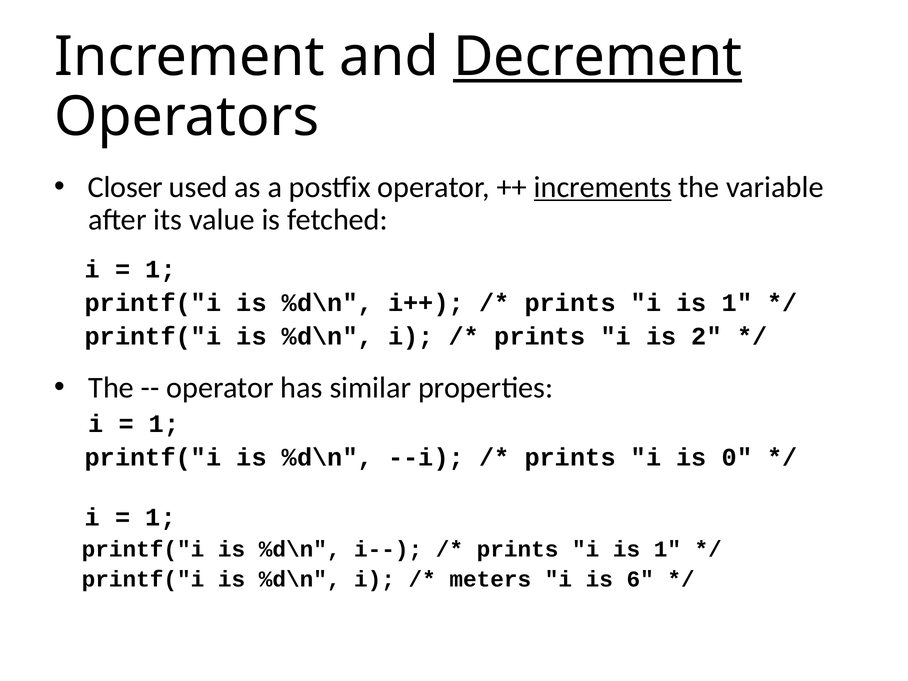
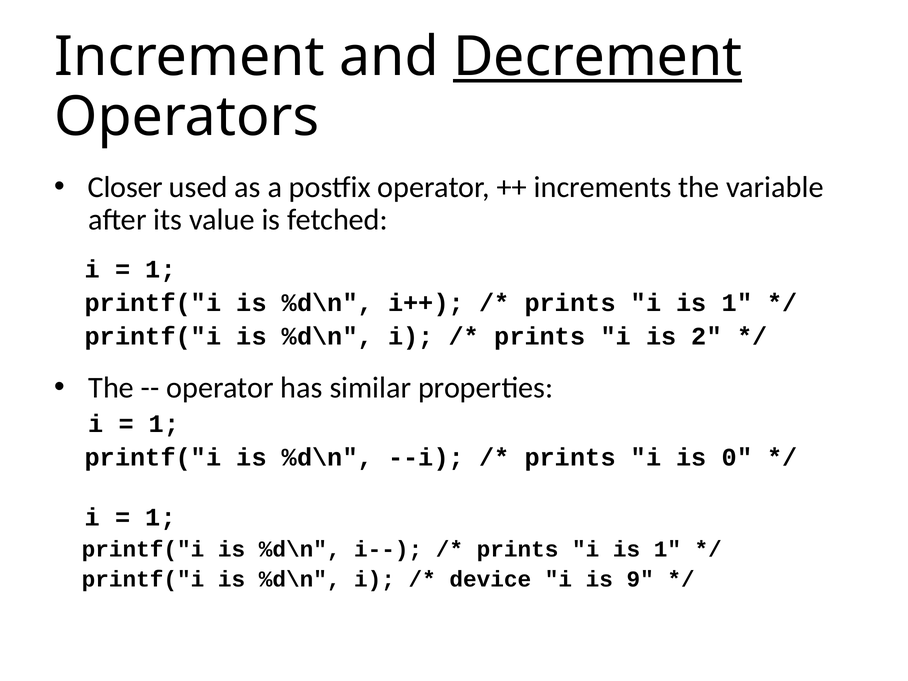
increments underline: present -> none
meters: meters -> device
6: 6 -> 9
